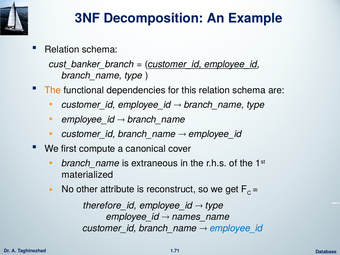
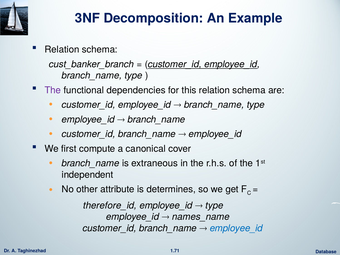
The at (53, 90) colour: orange -> purple
materialized: materialized -> independent
reconstruct: reconstruct -> determines
